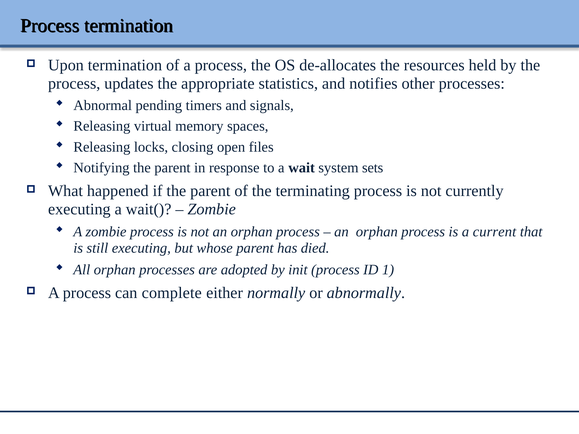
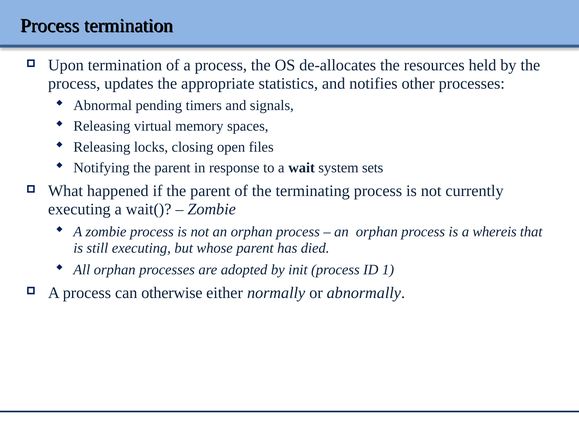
current: current -> whereis
complete: complete -> otherwise
